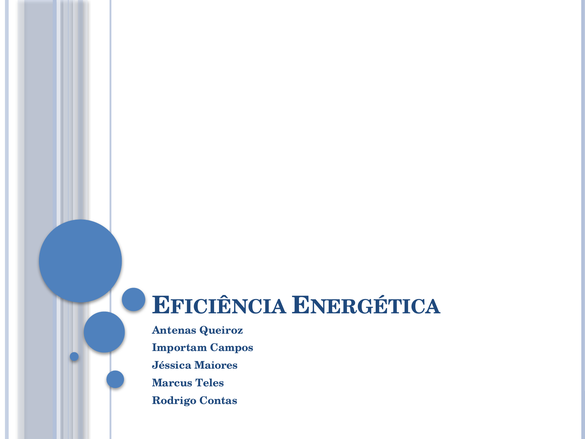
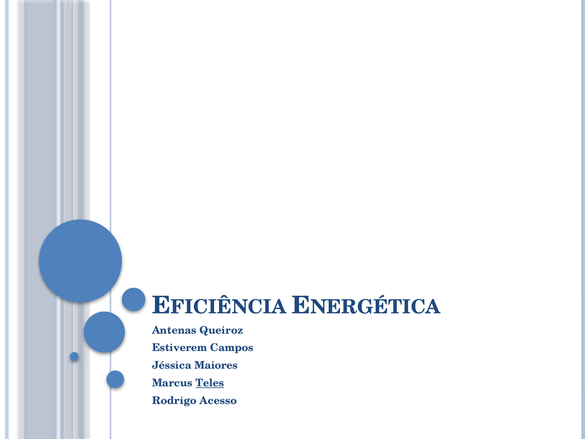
Importam: Importam -> Estiverem
Teles underline: none -> present
Contas: Contas -> Acesso
